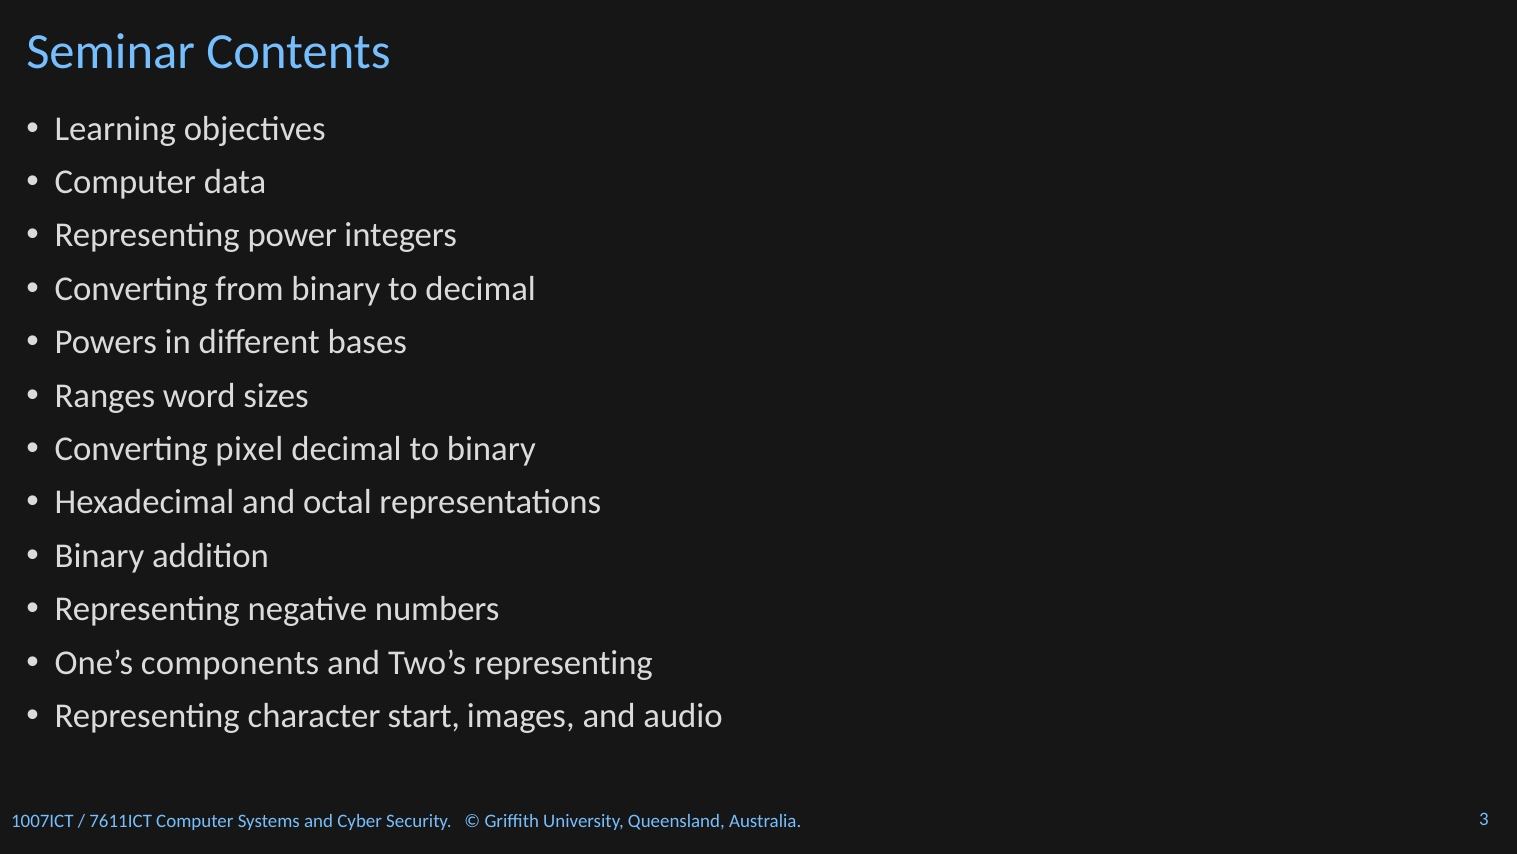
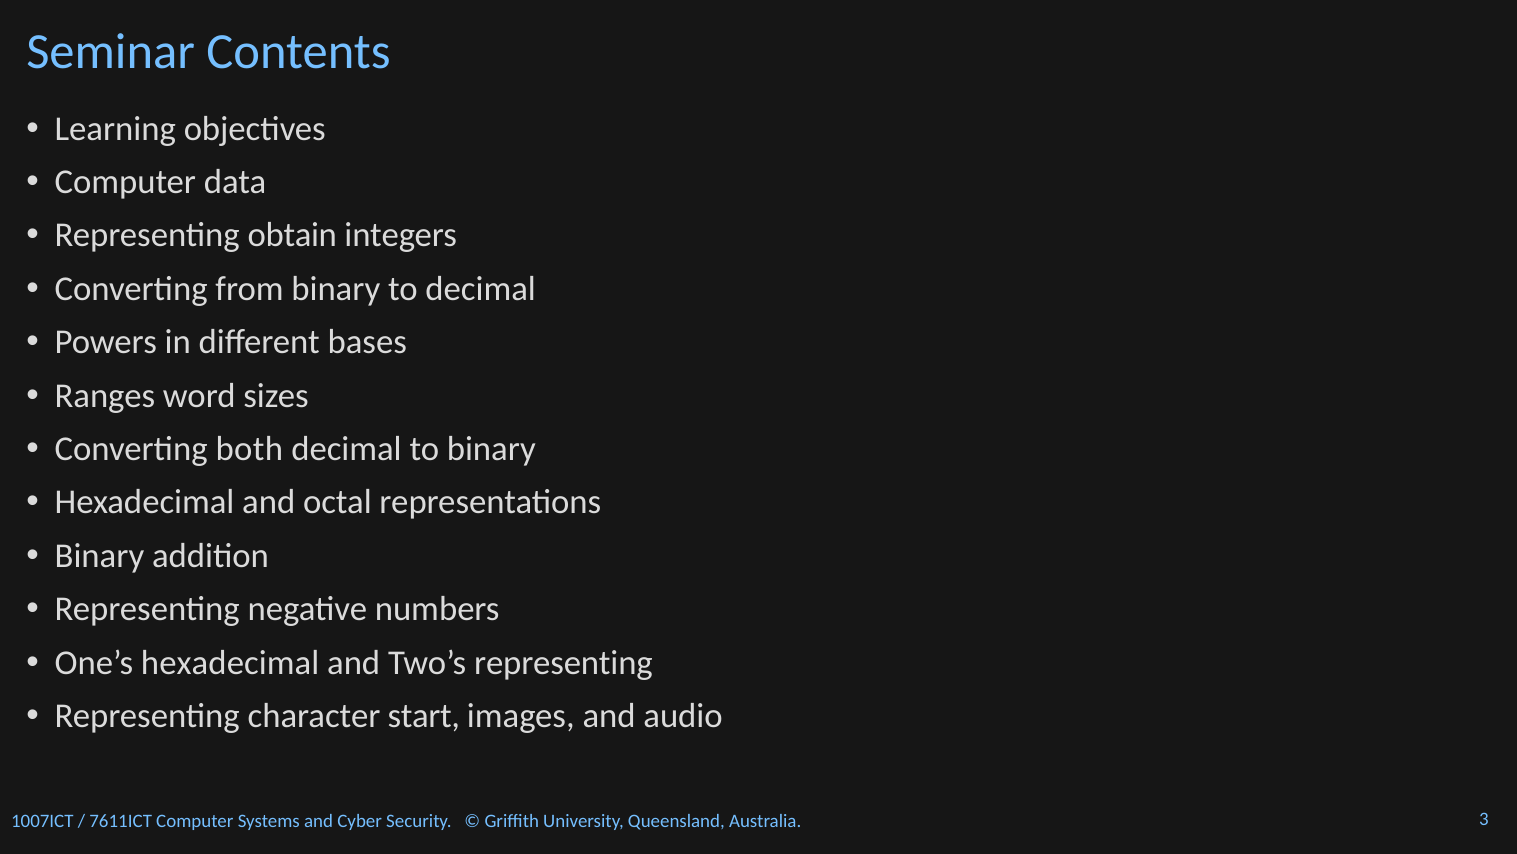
power: power -> obtain
pixel: pixel -> both
One’s components: components -> hexadecimal
